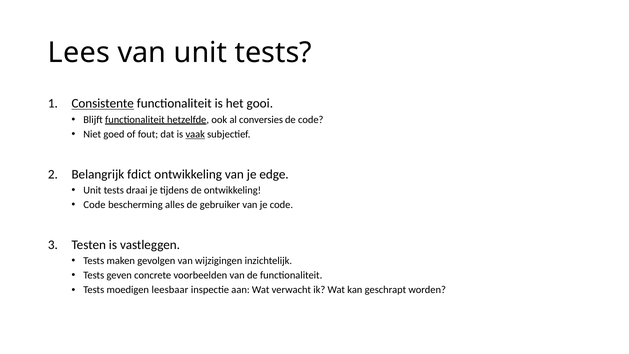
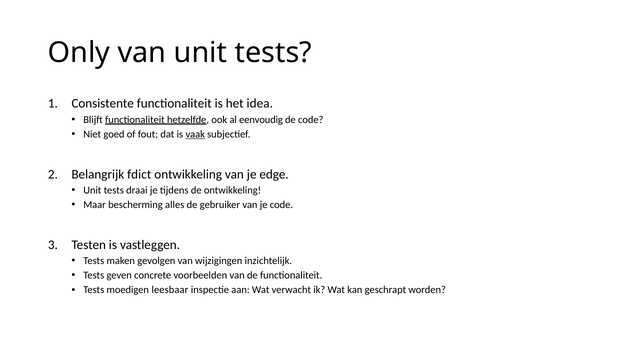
Lees: Lees -> Only
Consistente underline: present -> none
gooi: gooi -> idea
conversies: conversies -> eenvoudig
Code at (95, 205): Code -> Maar
